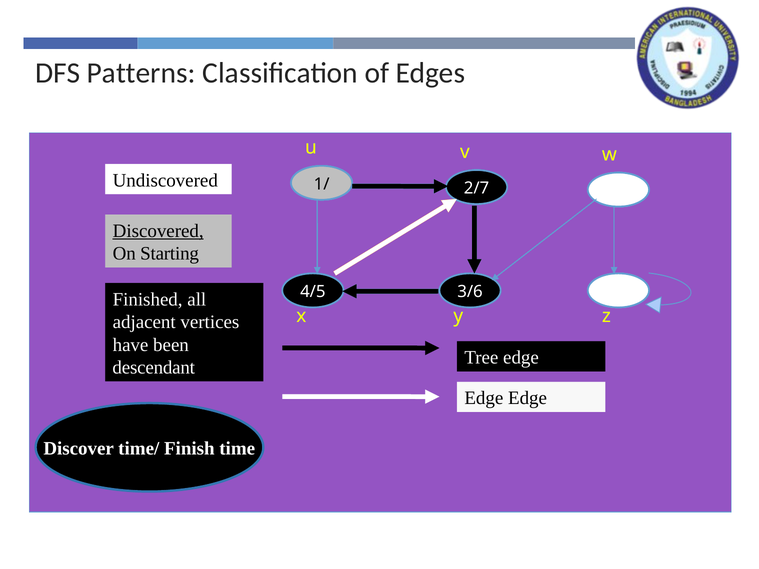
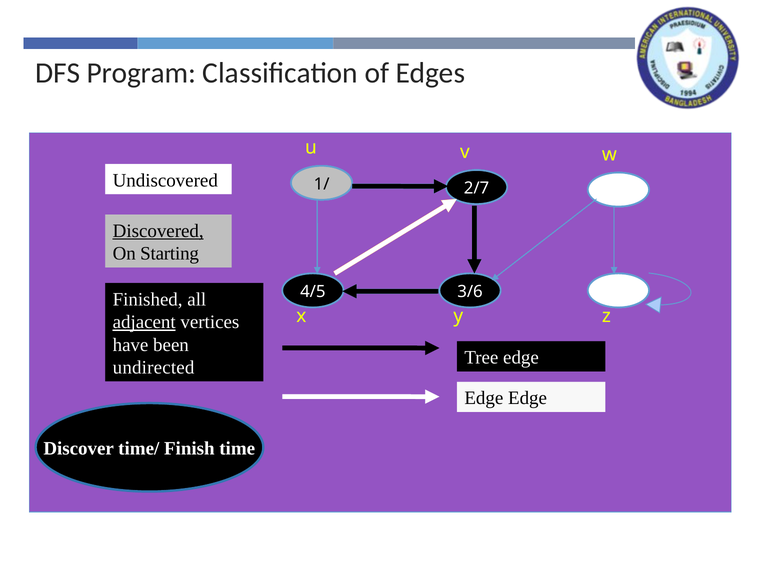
Patterns: Patterns -> Program
adjacent underline: none -> present
descendant: descendant -> undirected
